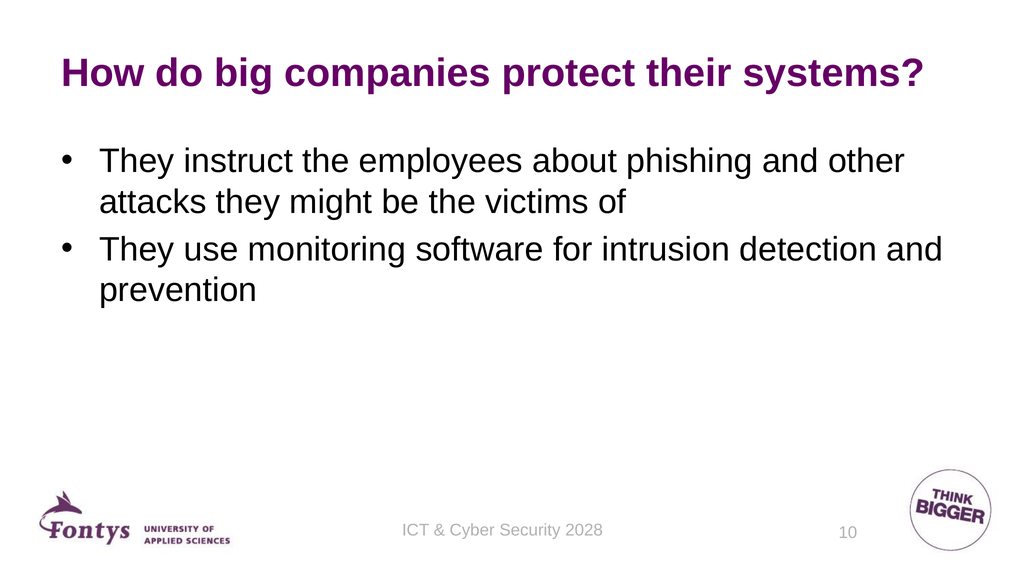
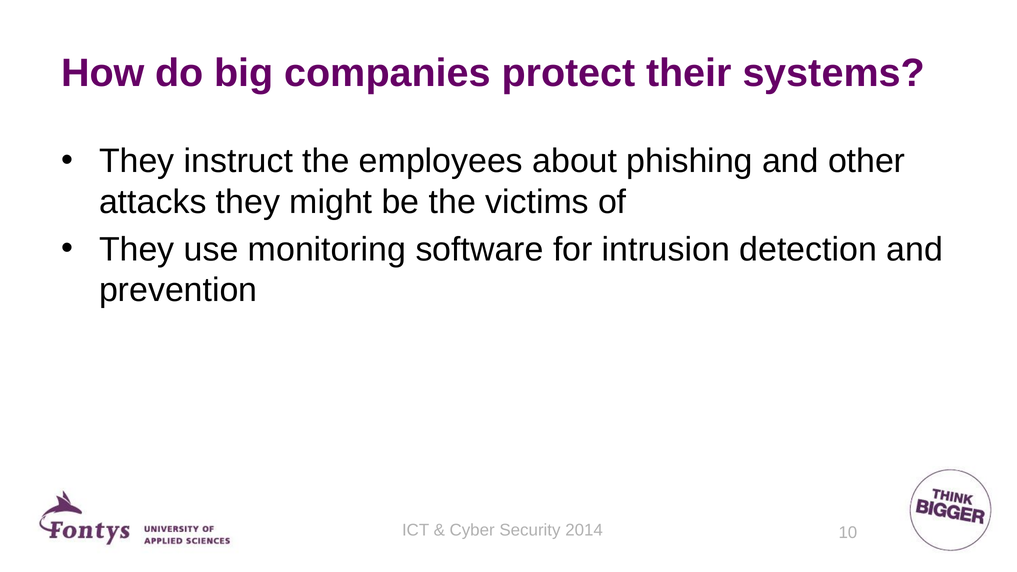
2028: 2028 -> 2014
